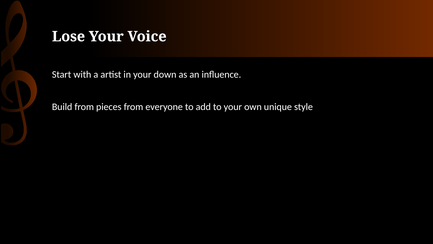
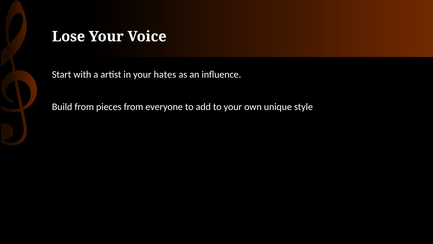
down: down -> hates
